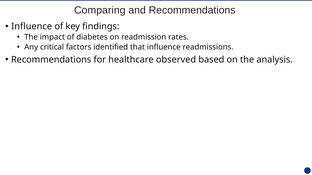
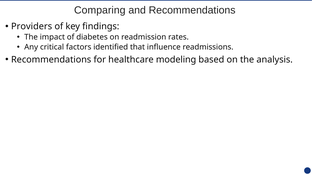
Influence at (32, 27): Influence -> Providers
observed: observed -> modeling
